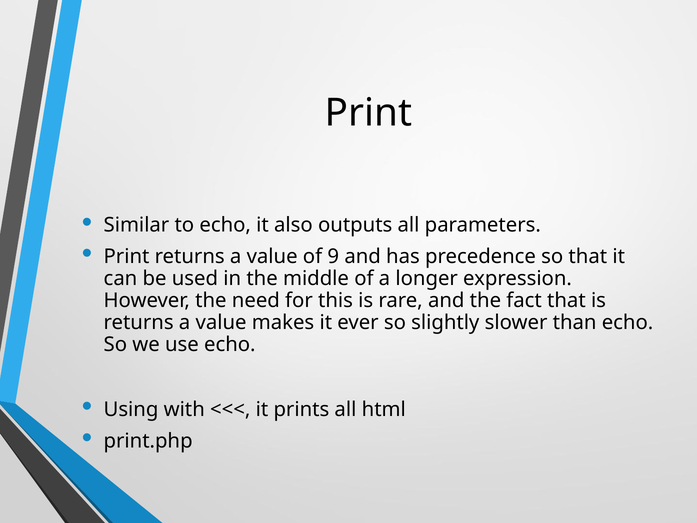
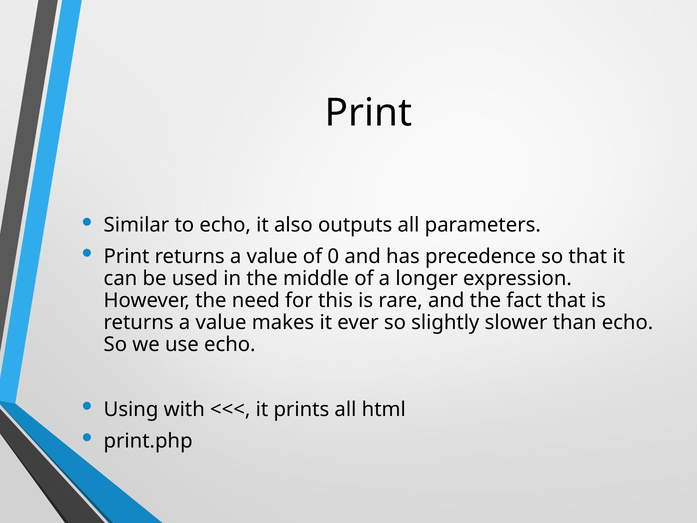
9: 9 -> 0
